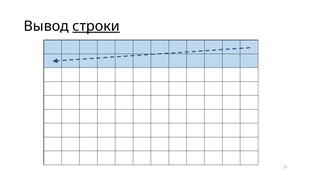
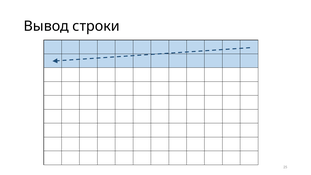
строки underline: present -> none
